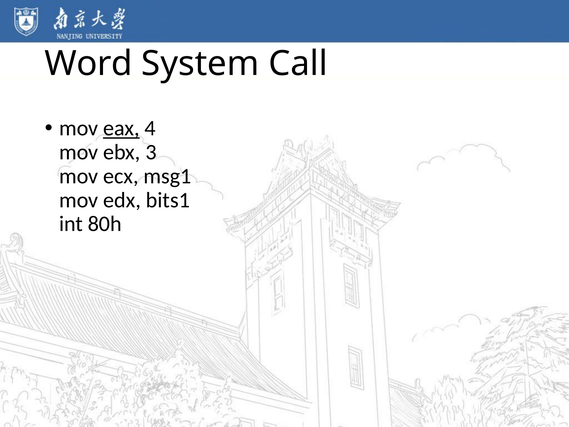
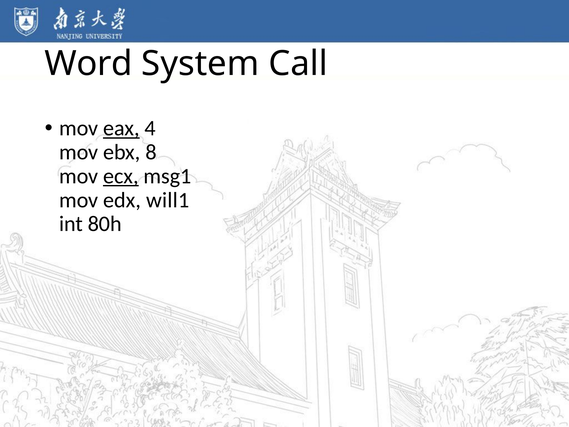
3: 3 -> 8
ecx underline: none -> present
bits1: bits1 -> will1
